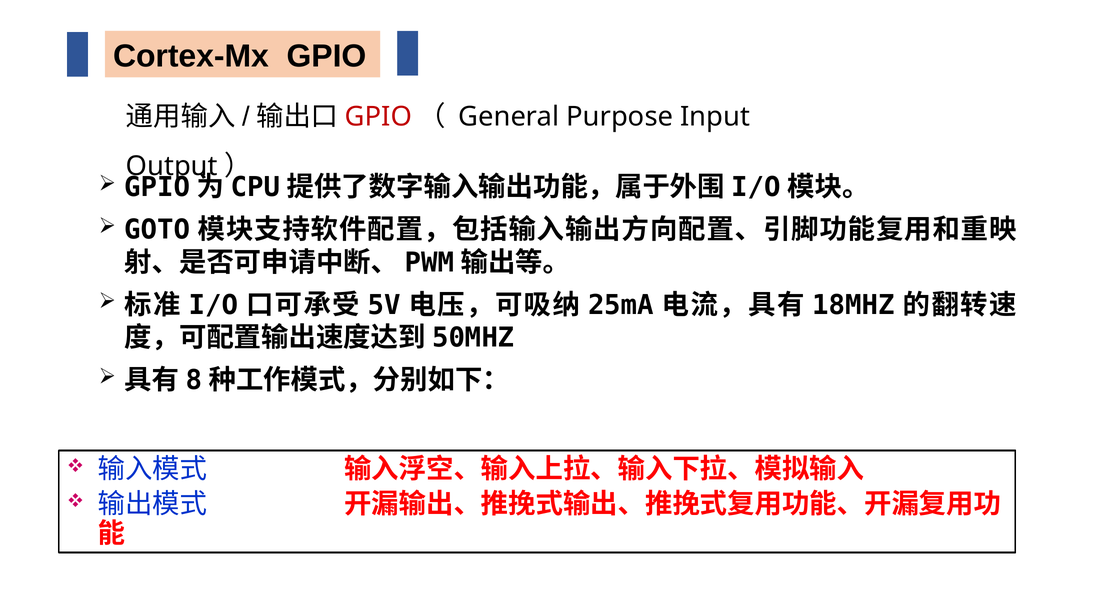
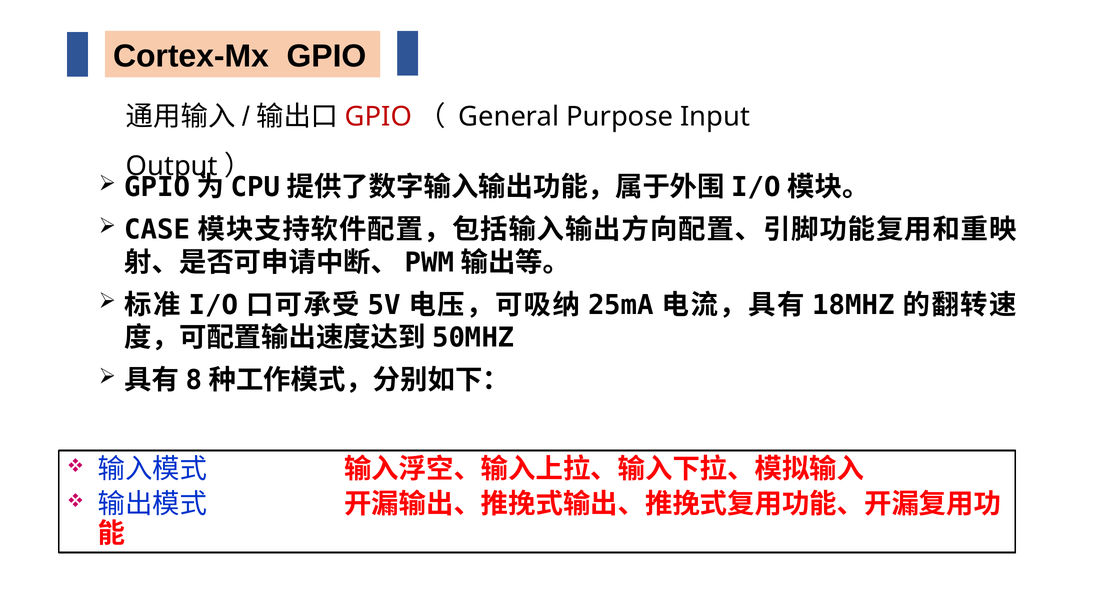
GOTO: GOTO -> CASE
